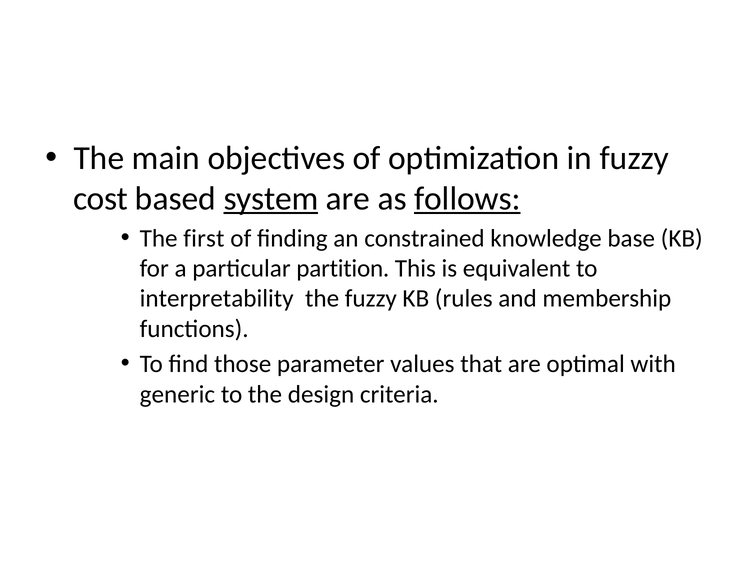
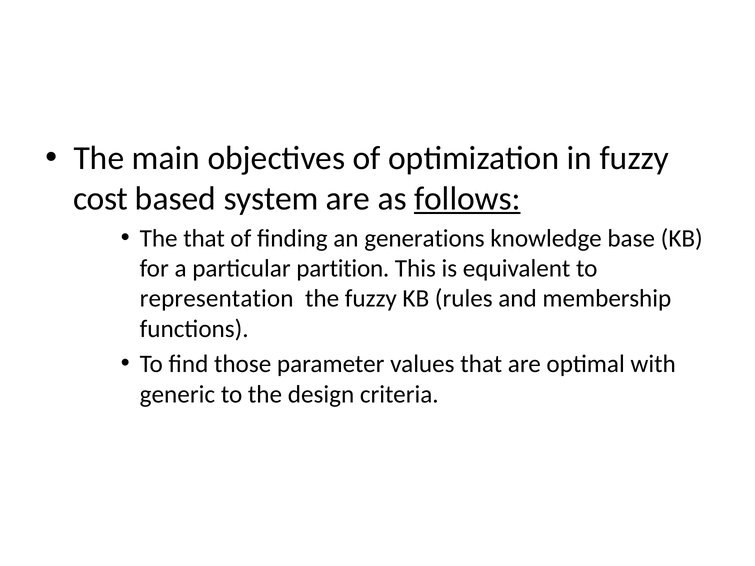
system underline: present -> none
The first: first -> that
constrained: constrained -> generations
interpretability: interpretability -> representation
